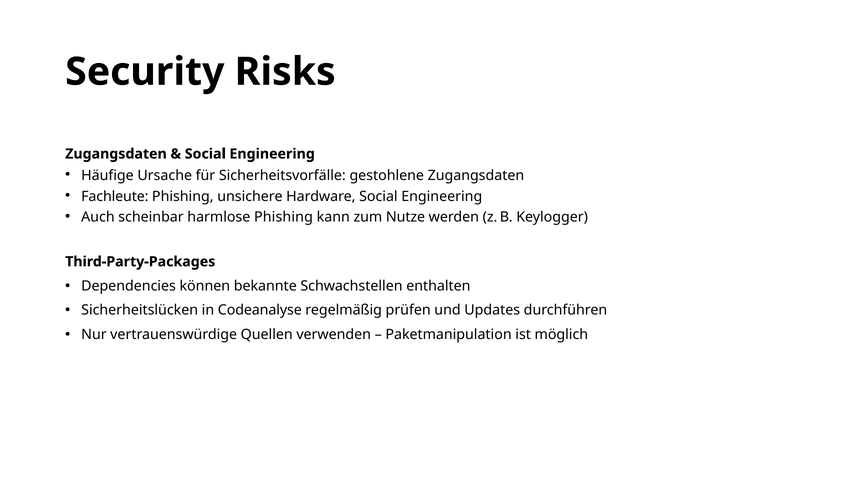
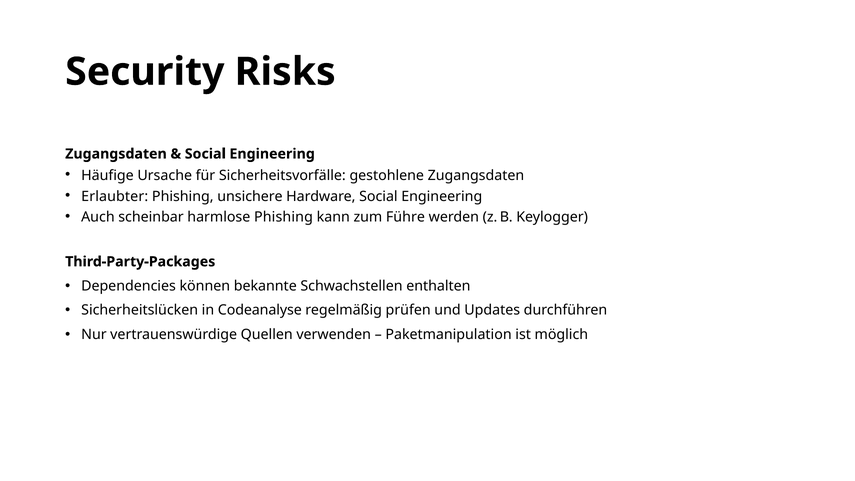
Fachleute: Fachleute -> Erlaubter
Nutze: Nutze -> Führe
